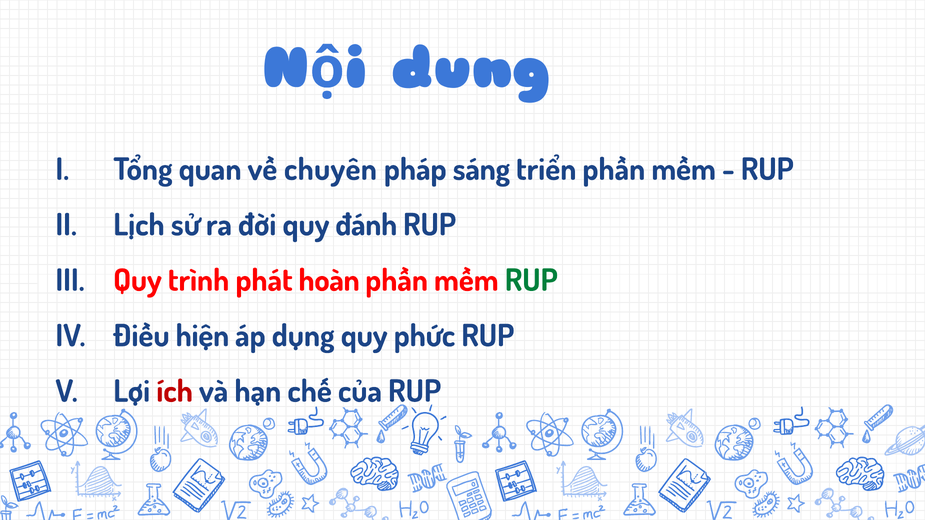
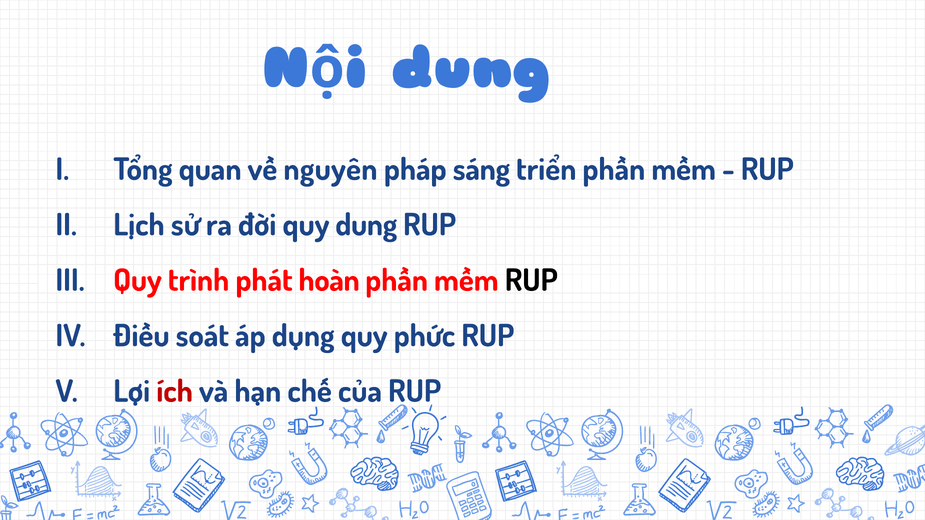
chuyên: chuyên -> nguyên
quy đánh: đánh -> dung
RUP at (531, 281) colour: green -> black
hiện: hiện -> soát
